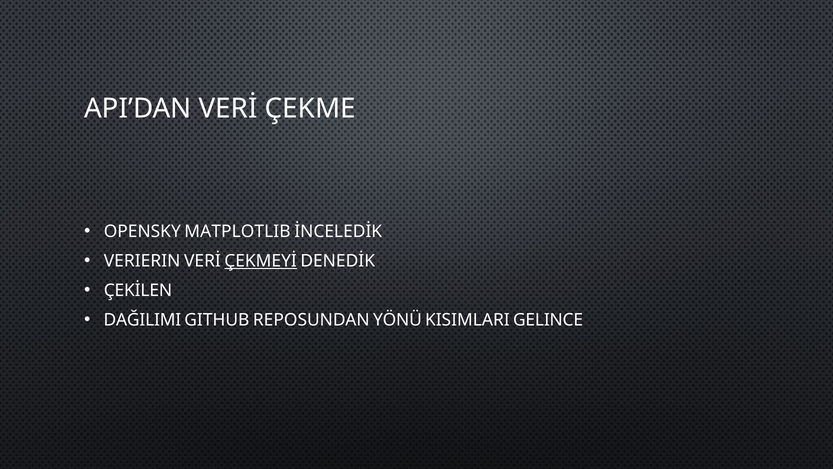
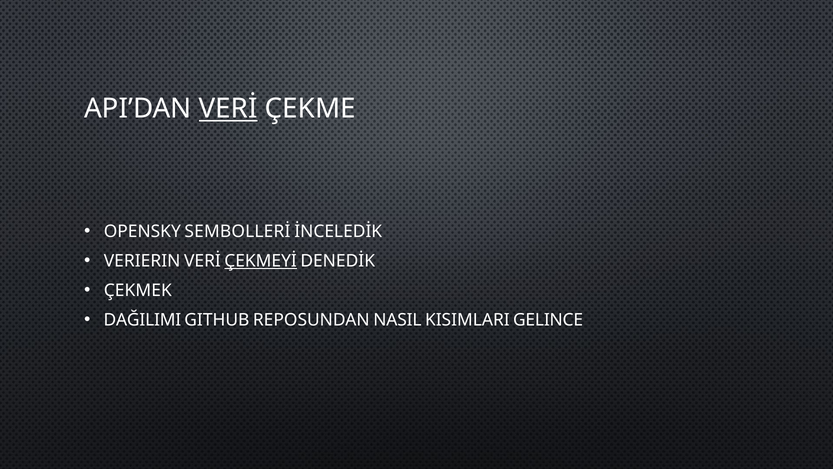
VERİ at (228, 109) underline: none -> present
MATPLOTLIB: MATPLOTLIB -> SEMBOLLERİ
ÇEKİLEN: ÇEKİLEN -> ÇEKMEK
YÖNÜ: YÖNÜ -> NASIL
